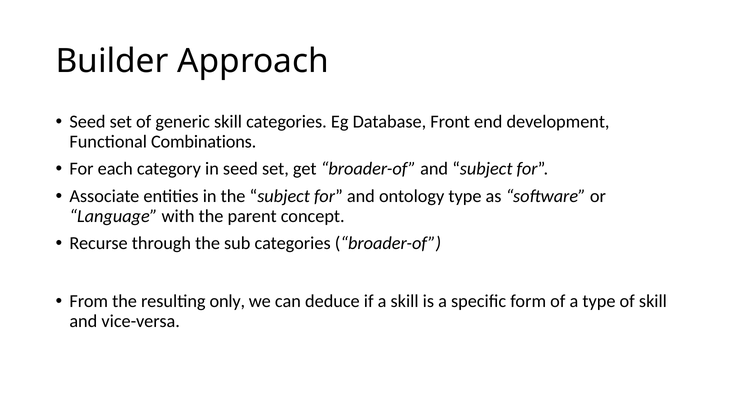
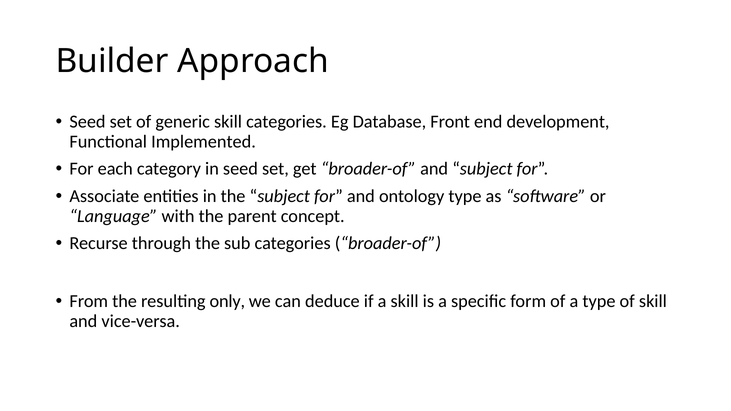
Combinations: Combinations -> Implemented
